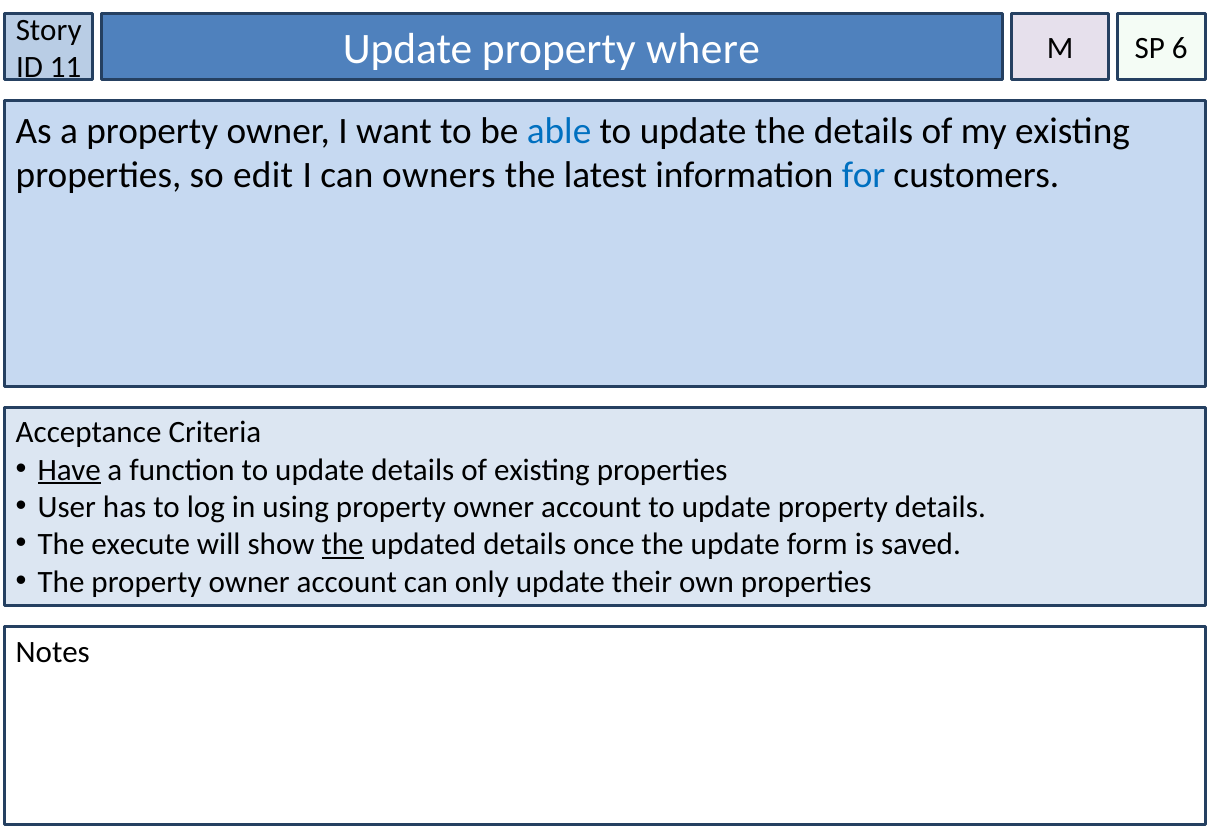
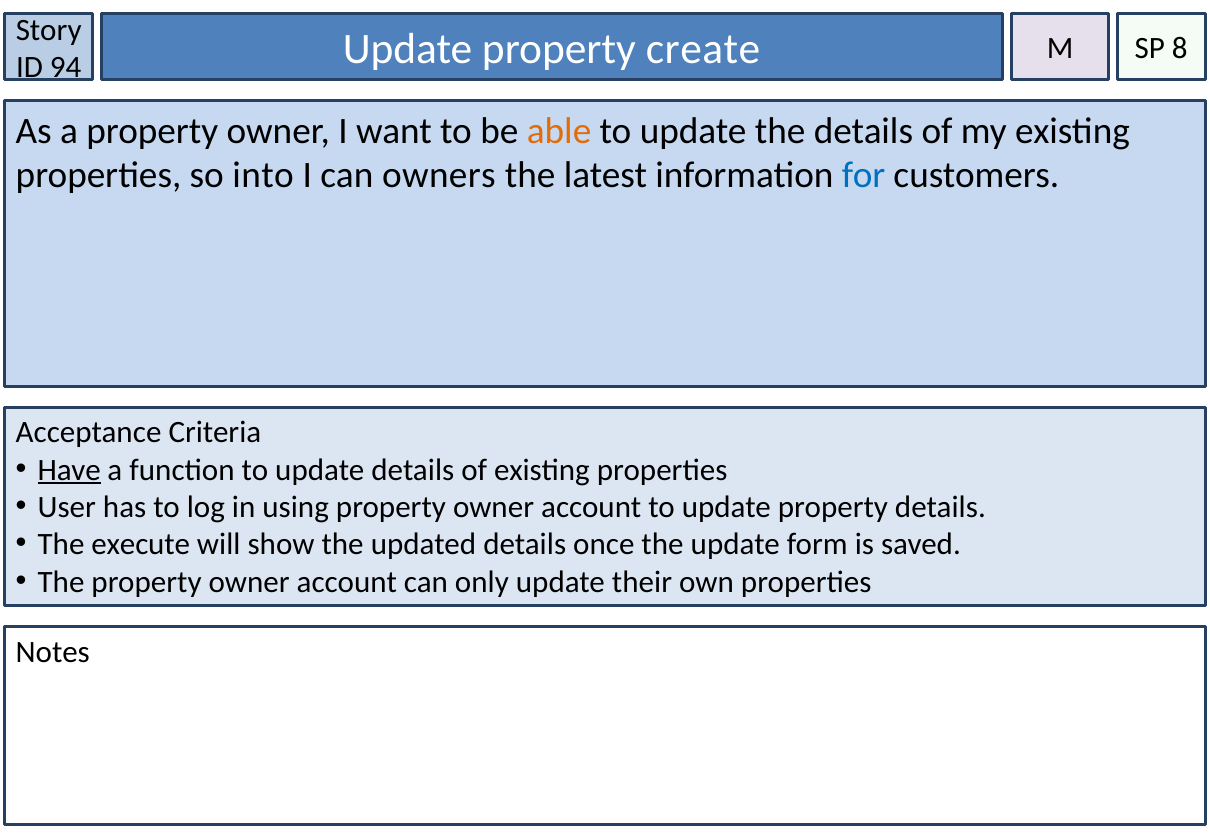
6: 6 -> 8
11: 11 -> 94
where: where -> create
able colour: blue -> orange
edit: edit -> into
the at (343, 544) underline: present -> none
